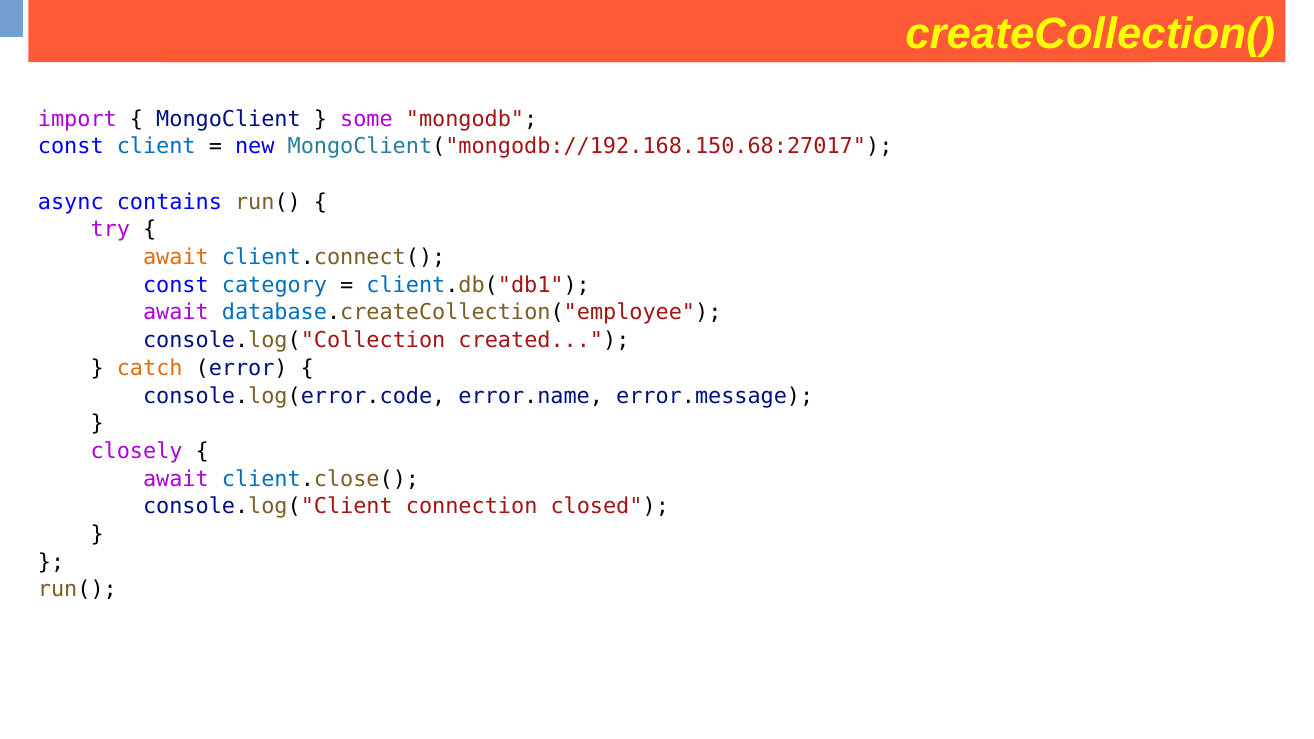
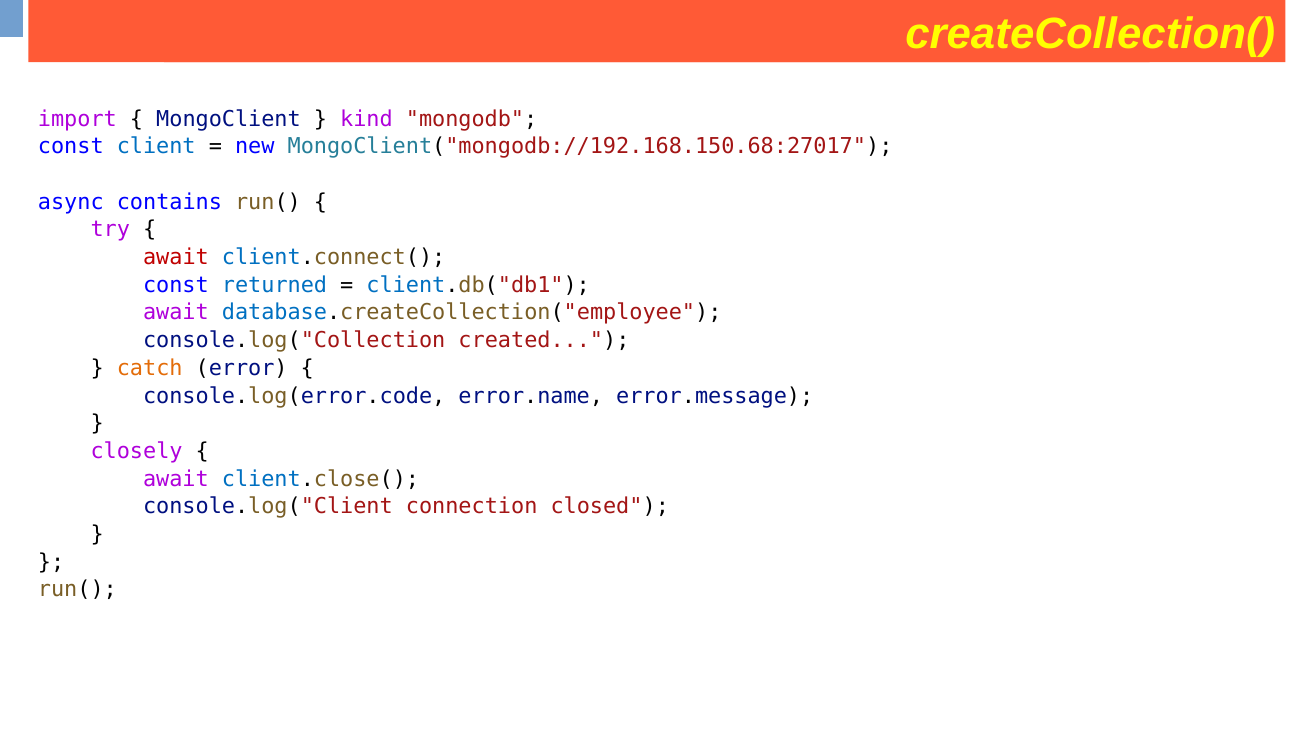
some at (366, 119): some -> kind
await at (176, 257) colour: orange -> red
category: category -> returned
